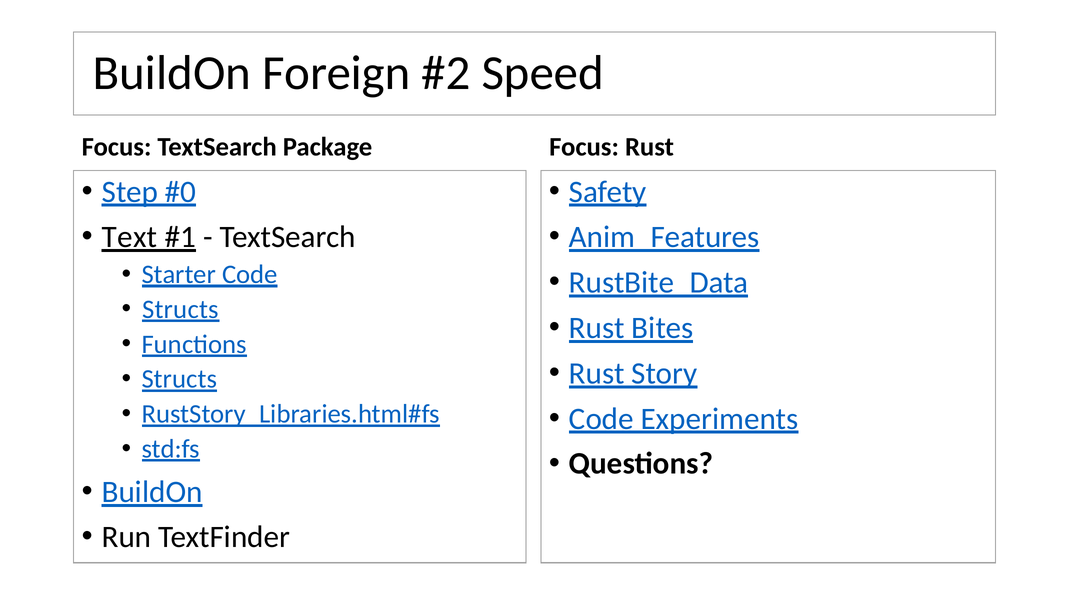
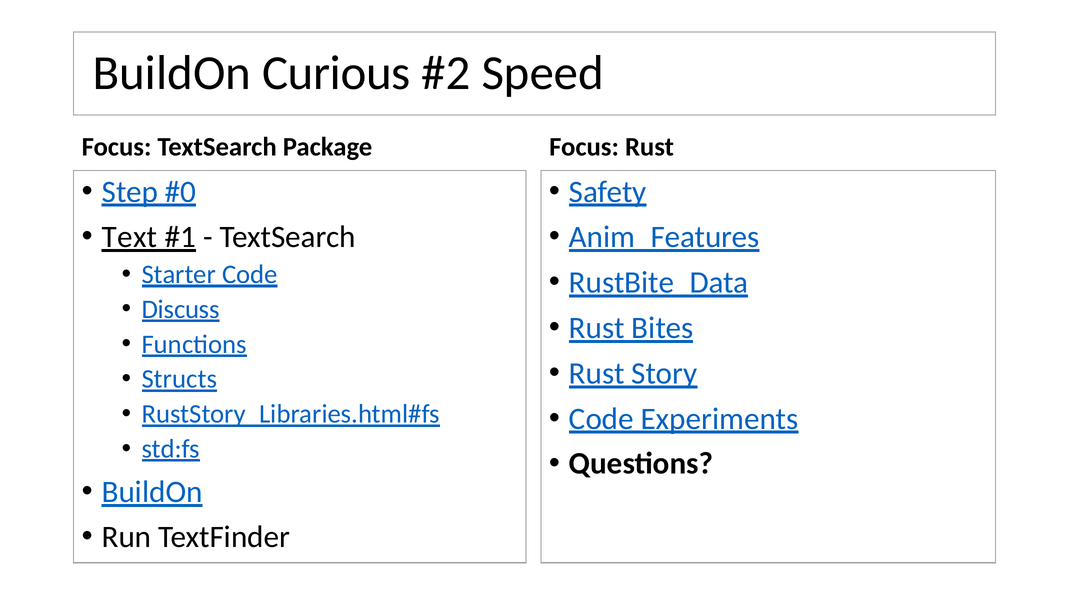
Foreign: Foreign -> Curious
Structs at (180, 310): Structs -> Discuss
